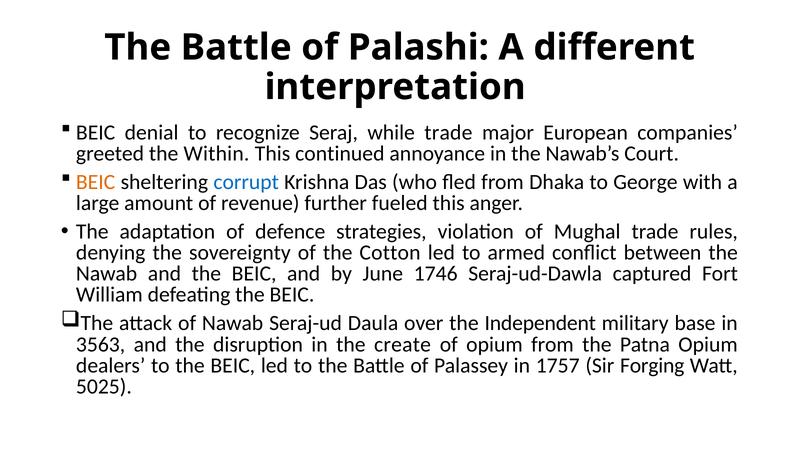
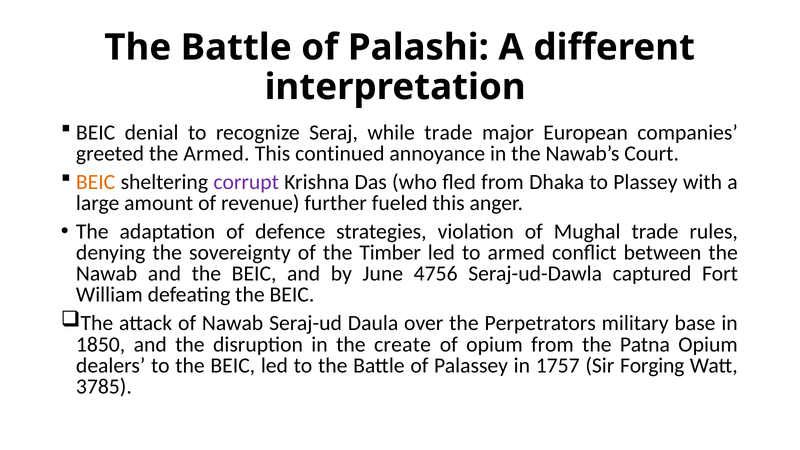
the Within: Within -> Armed
corrupt colour: blue -> purple
George: George -> Plassey
Cotton: Cotton -> Timber
1746: 1746 -> 4756
Independent: Independent -> Perpetrators
3563: 3563 -> 1850
5025: 5025 -> 3785
